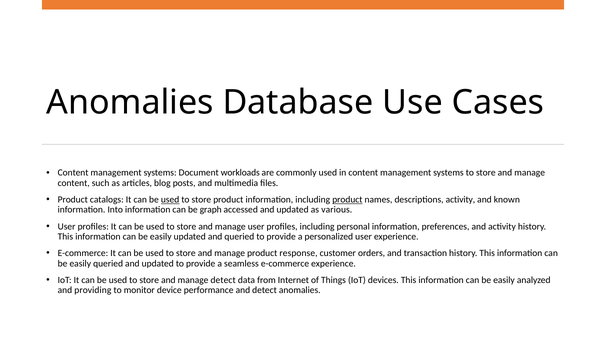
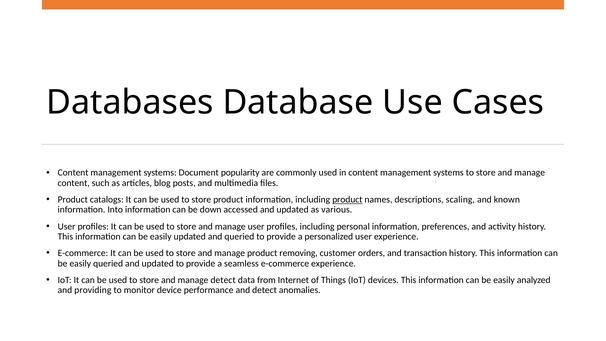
Anomalies at (130, 102): Anomalies -> Databases
workloads: workloads -> popularity
used at (170, 200) underline: present -> none
descriptions activity: activity -> scaling
graph: graph -> down
response: response -> removing
